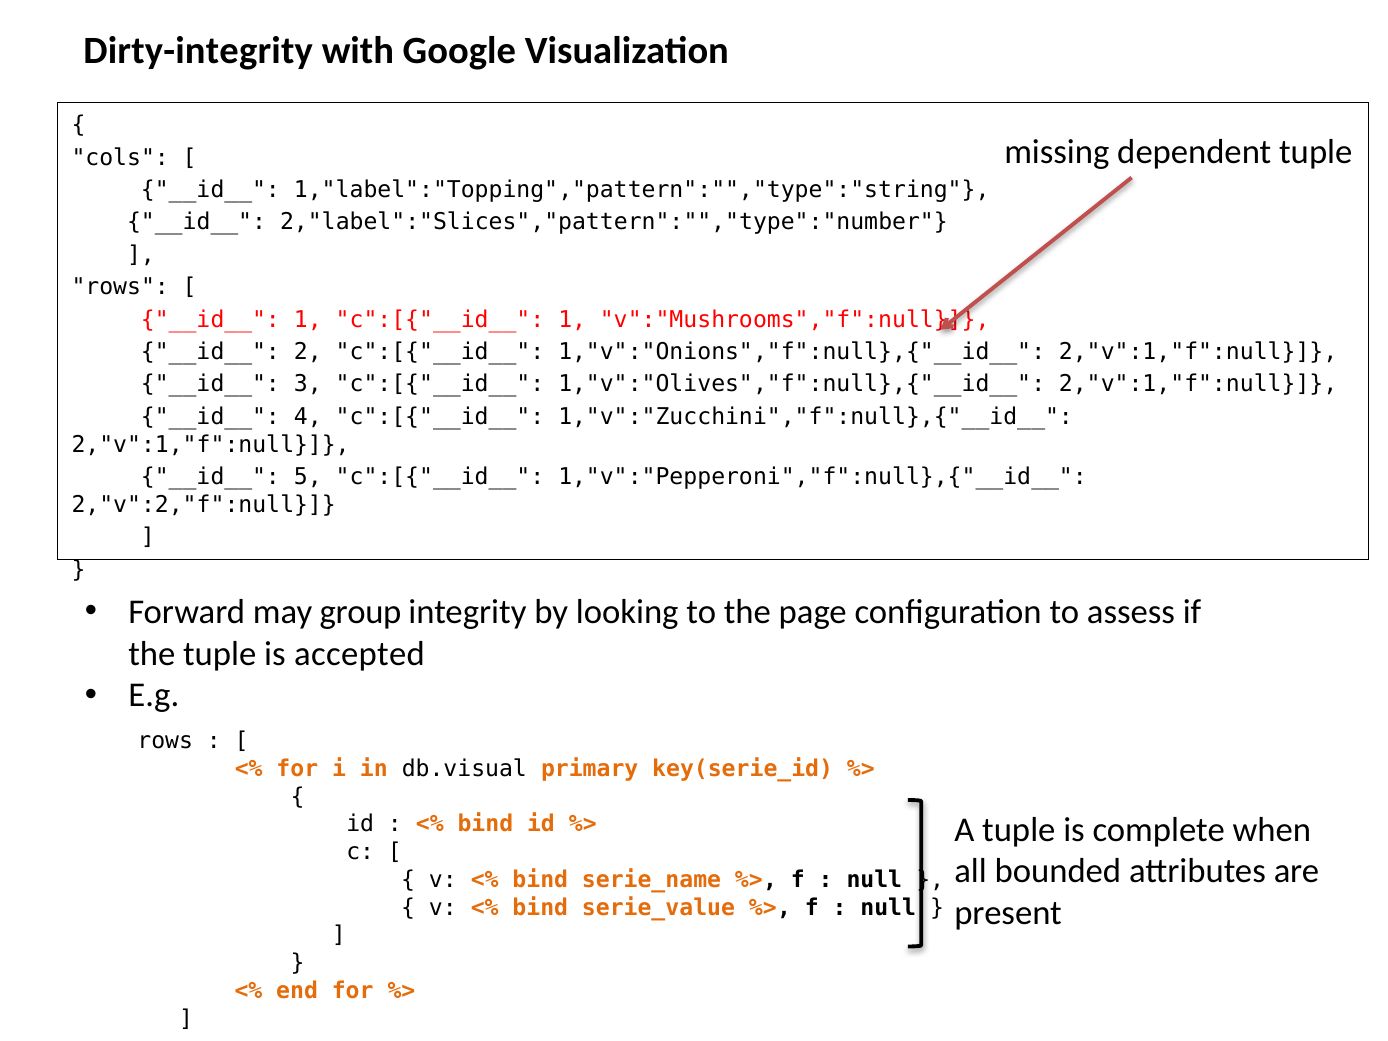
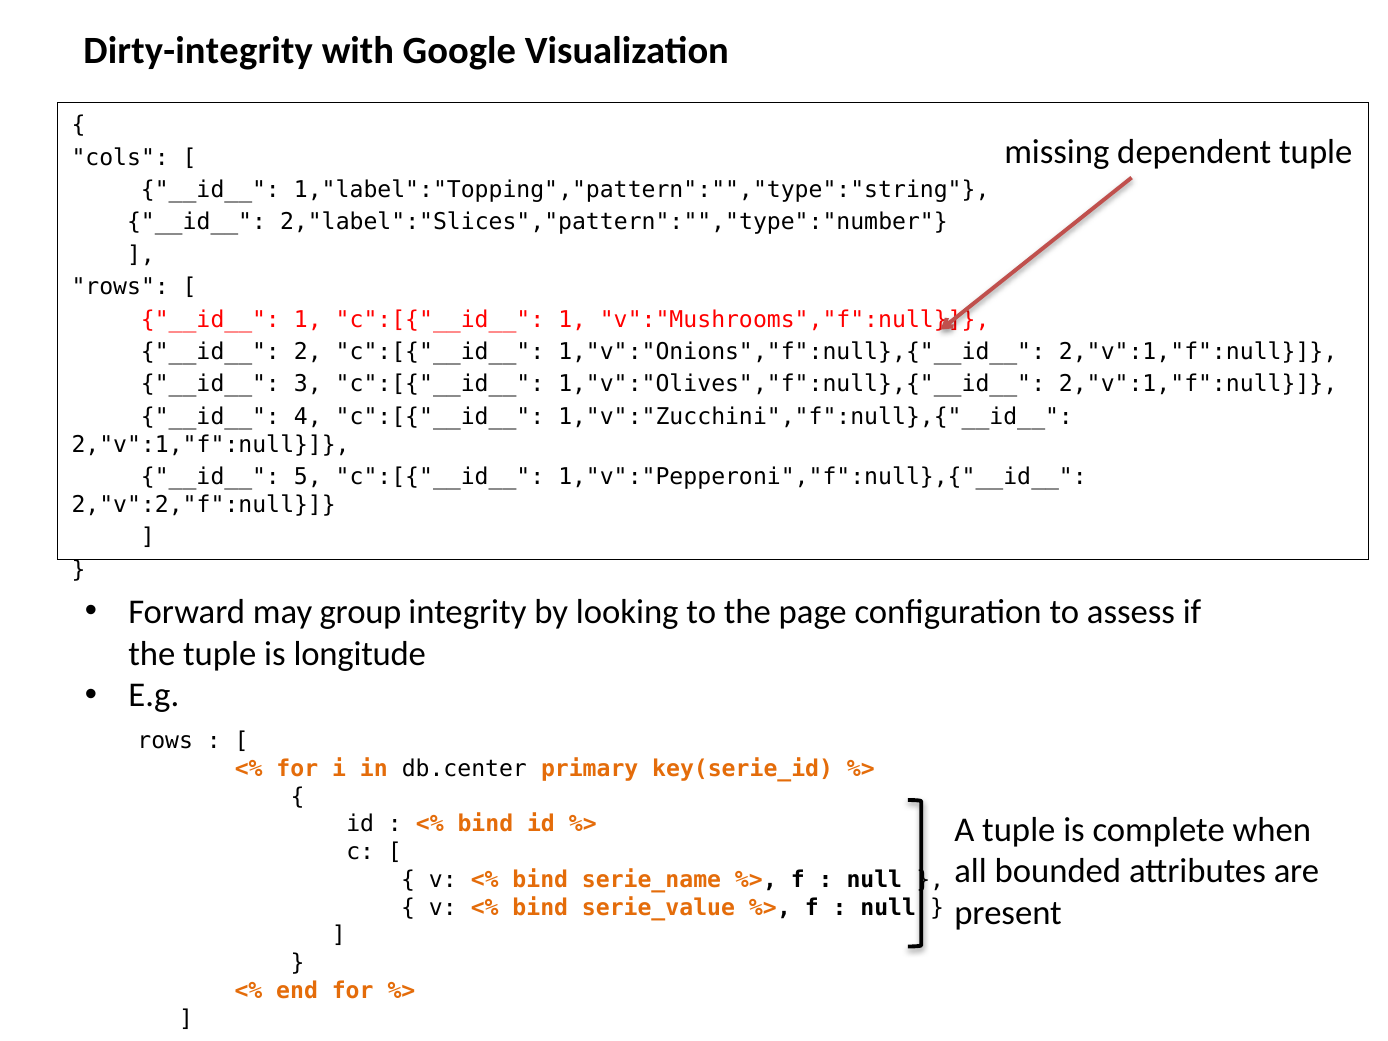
accepted: accepted -> longitude
db.visual: db.visual -> db.center
